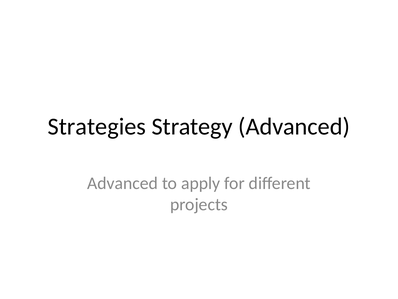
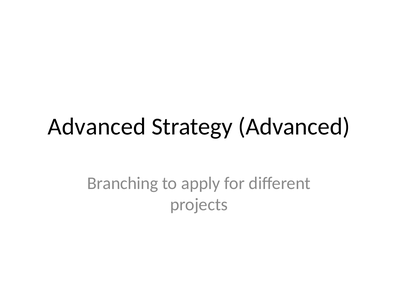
Strategies at (97, 126): Strategies -> Advanced
Advanced at (123, 183): Advanced -> Branching
